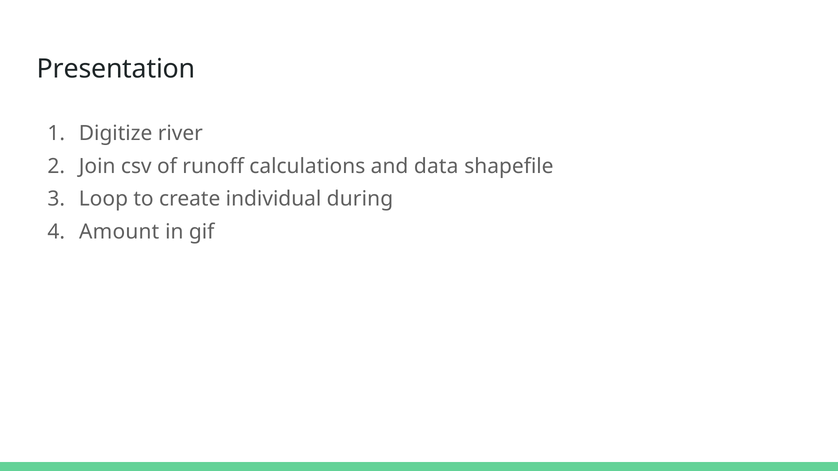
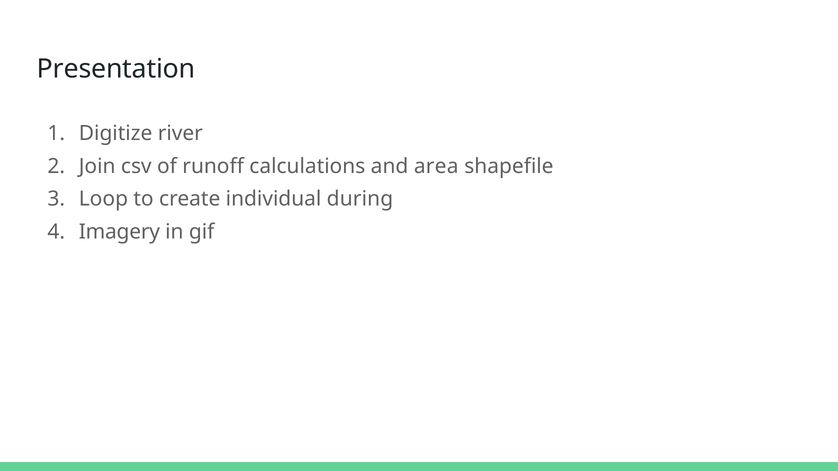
data: data -> area
Amount: Amount -> Imagery
